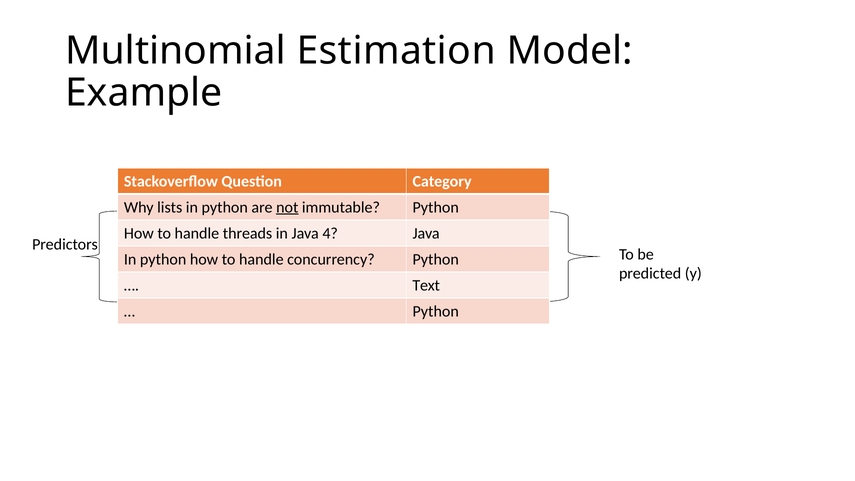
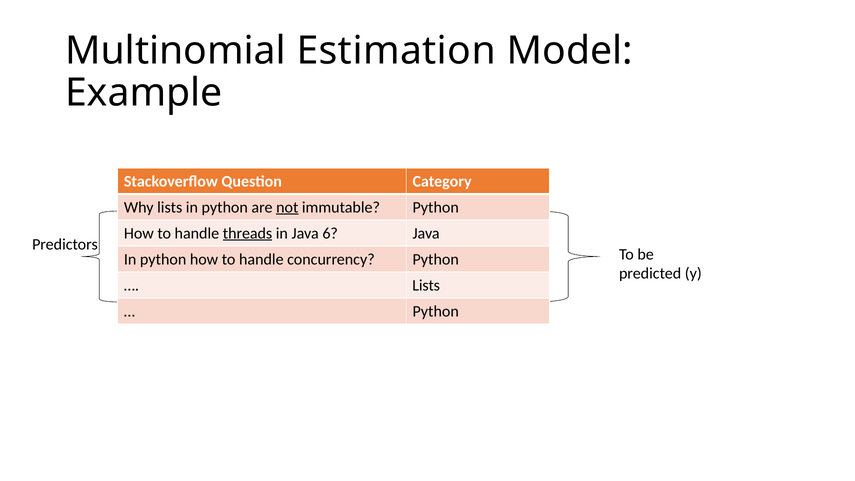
threads underline: none -> present
4: 4 -> 6
Text at (426, 285): Text -> Lists
